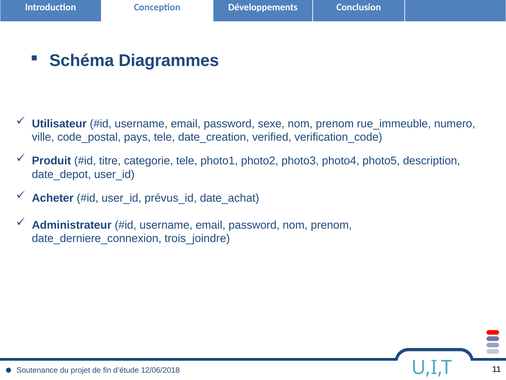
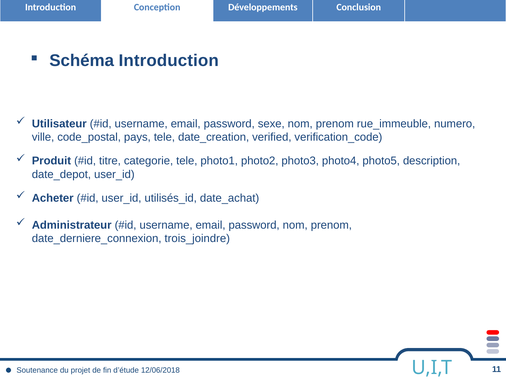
Schéma Diagrammes: Diagrammes -> Introduction
prévus_id: prévus_id -> utilisés_id
